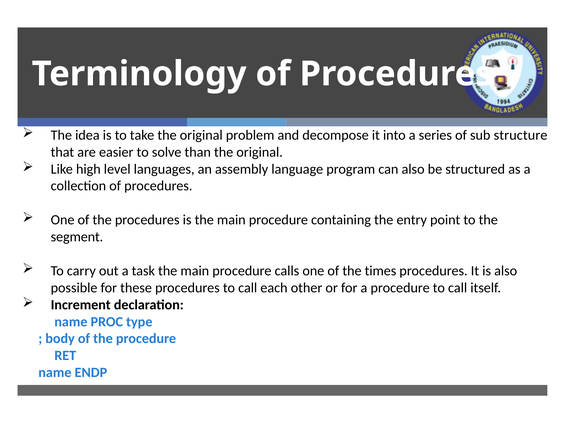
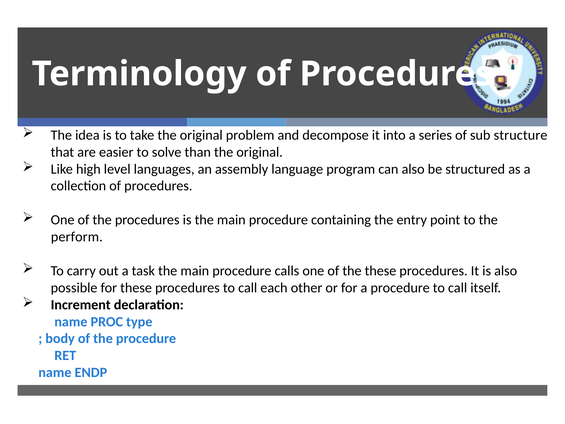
segment: segment -> perform
the times: times -> these
